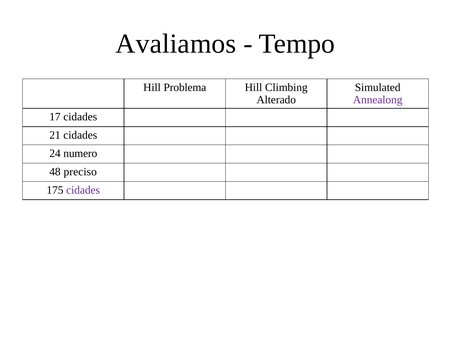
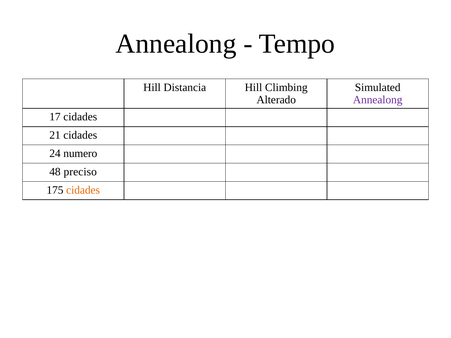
Avaliamos at (176, 44): Avaliamos -> Annealong
Problema: Problema -> Distancia
cidades at (83, 190) colour: purple -> orange
